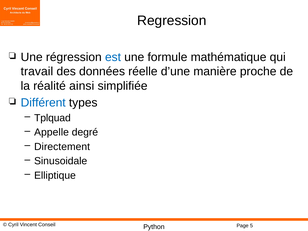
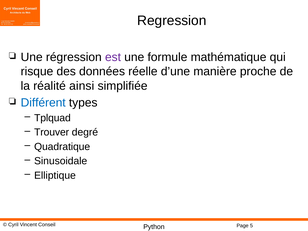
est colour: blue -> purple
travail: travail -> risque
Appelle: Appelle -> Trouver
Directement: Directement -> Quadratique
